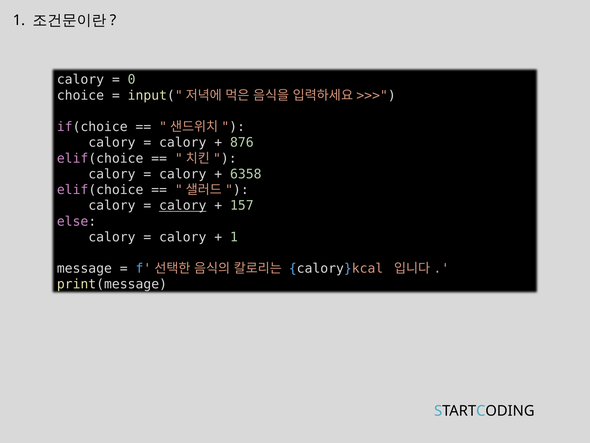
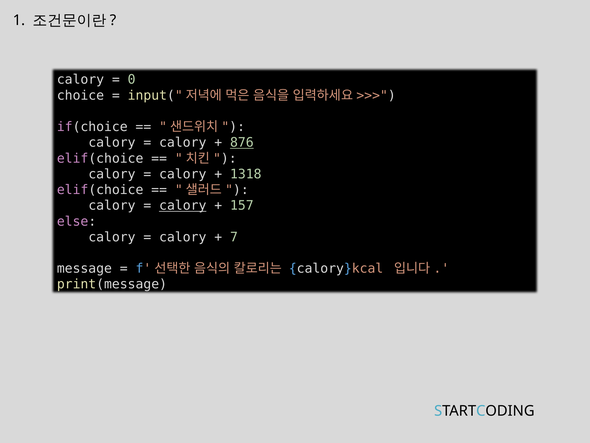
876 underline: none -> present
6358: 6358 -> 1318
1 at (234, 237): 1 -> 7
